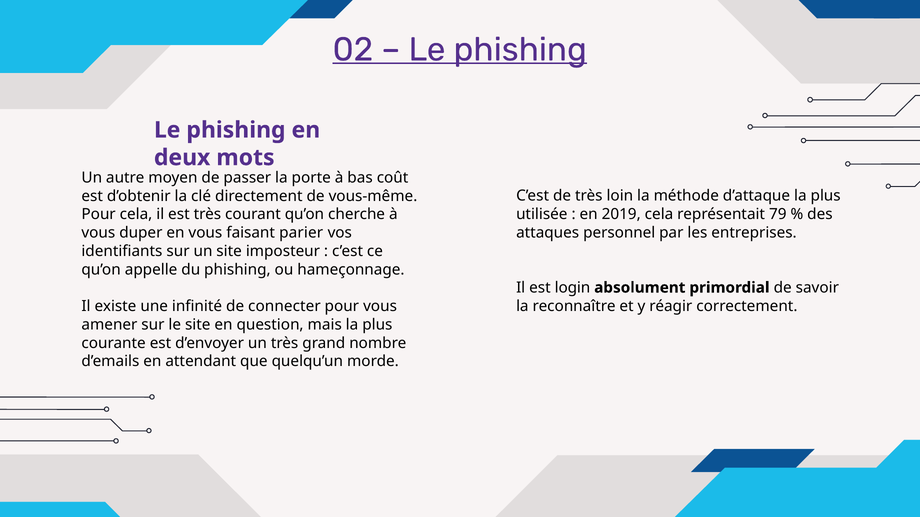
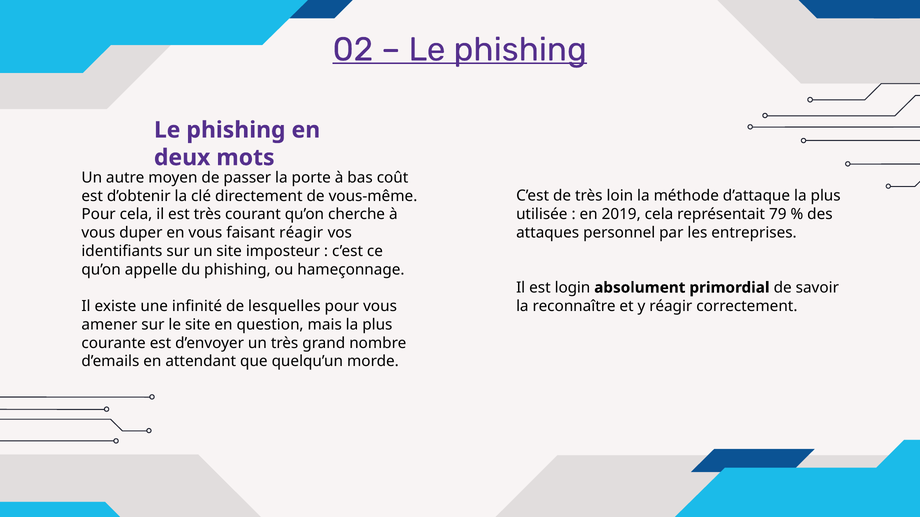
faisant parier: parier -> réagir
connecter: connecter -> lesquelles
